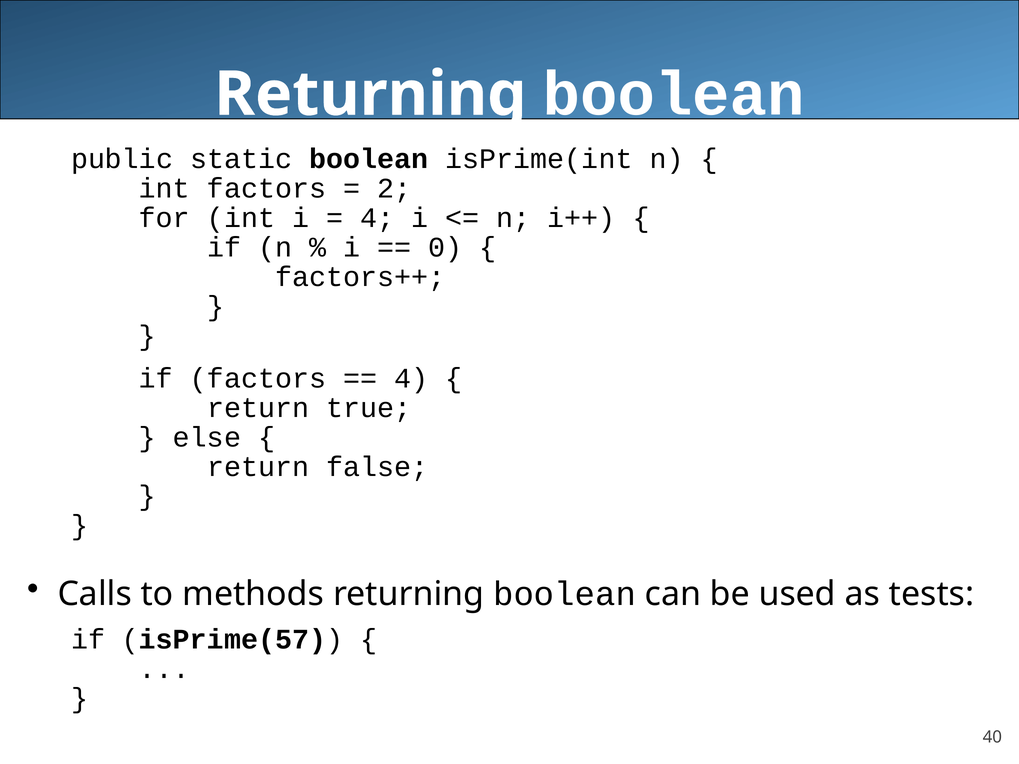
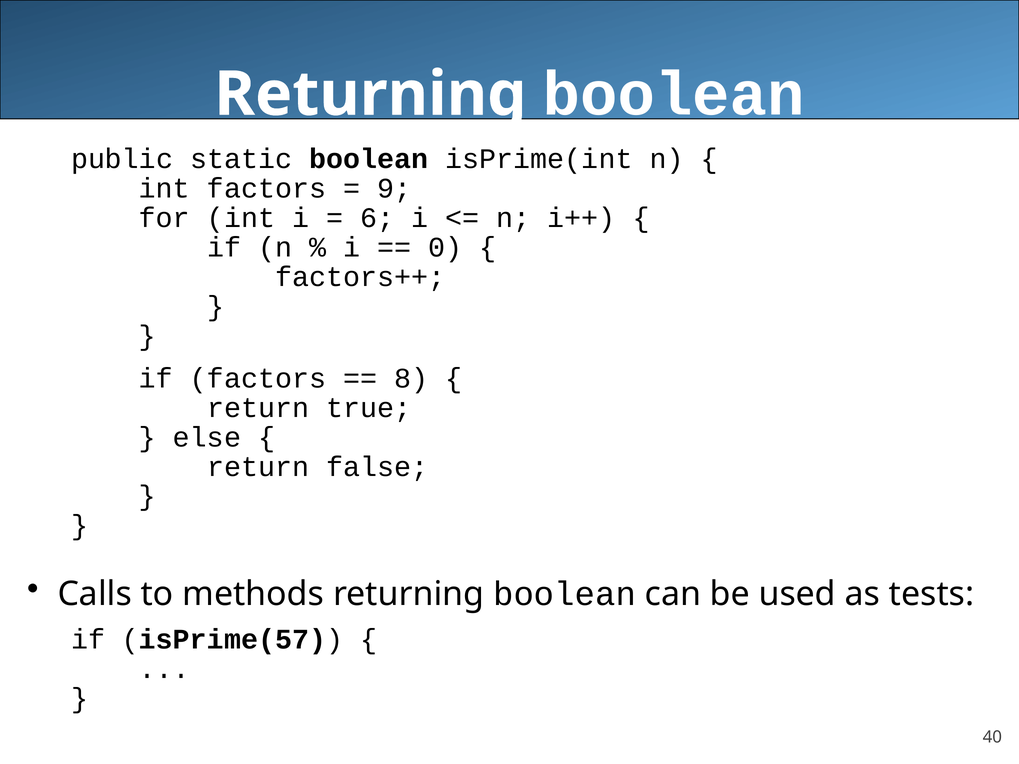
2: 2 -> 9
4 at (377, 218): 4 -> 6
4 at (411, 379): 4 -> 8
